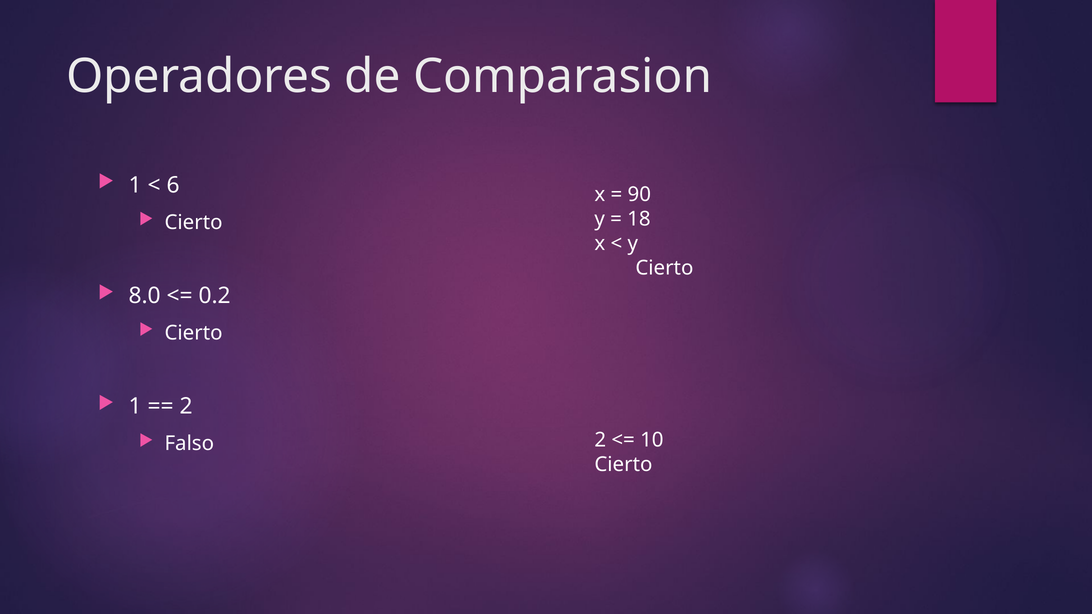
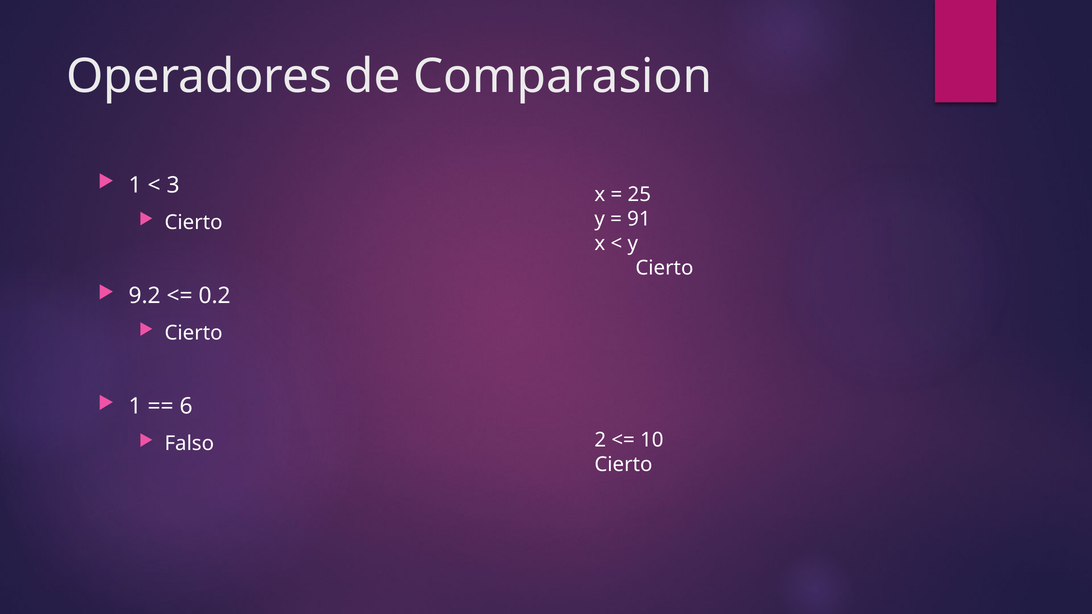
6: 6 -> 3
90: 90 -> 25
18: 18 -> 91
8.0: 8.0 -> 9.2
2 at (186, 407): 2 -> 6
